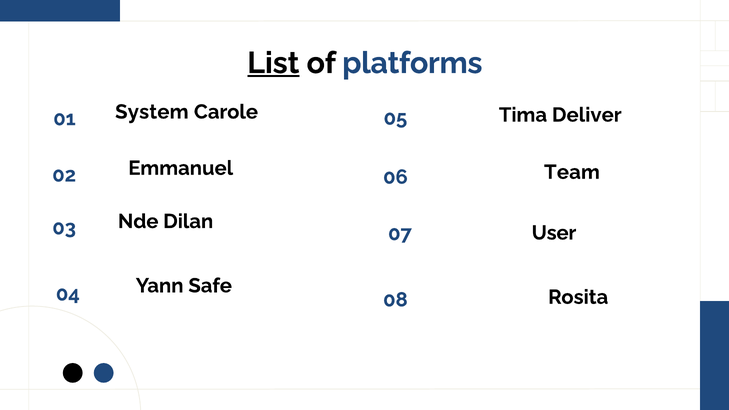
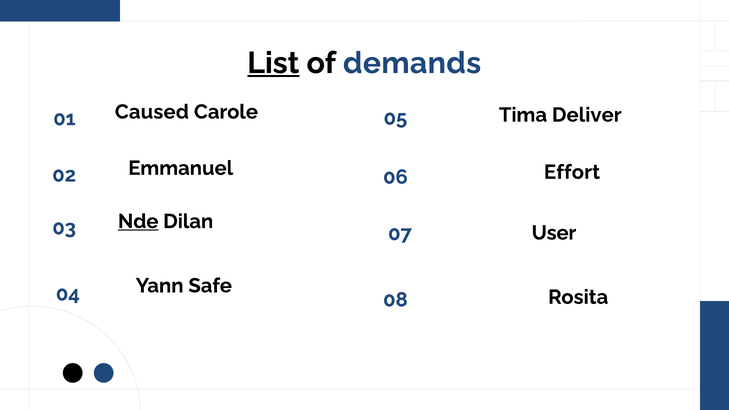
platforms: platforms -> demands
System: System -> Caused
Team: Team -> Effort
Nde underline: none -> present
